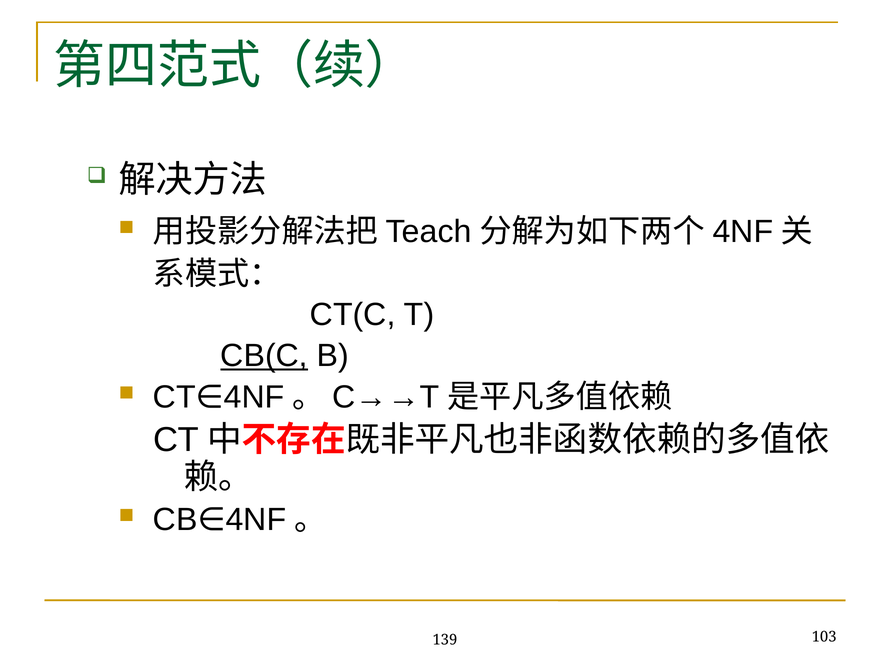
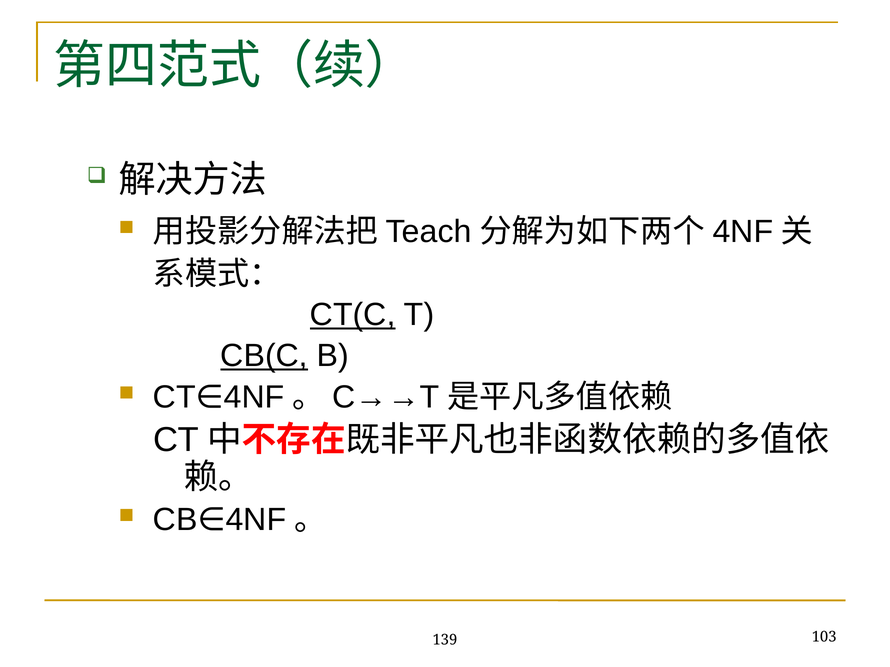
CT(C underline: none -> present
